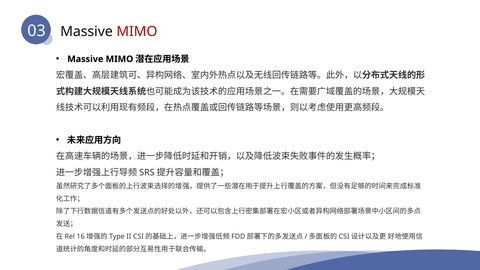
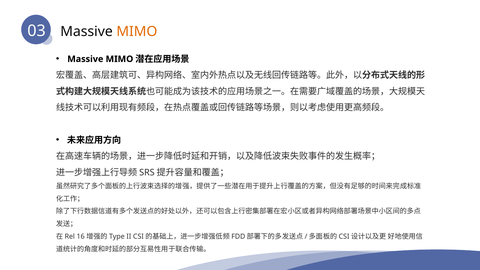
MIMO at (137, 31) colour: red -> orange
